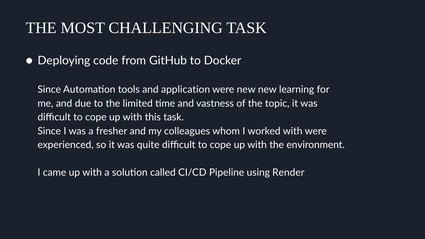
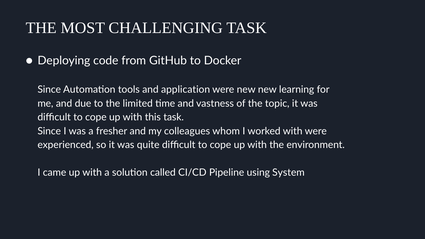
Render: Render -> System
